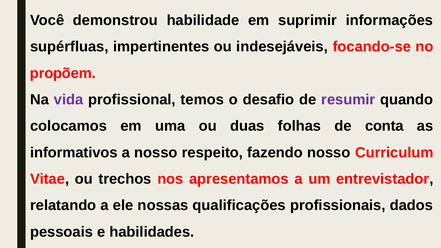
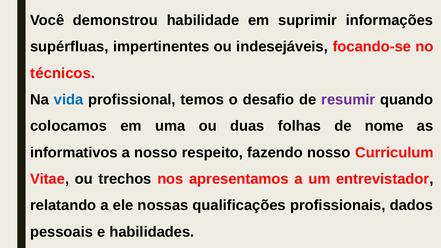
propõem: propõem -> técnicos
vida colour: purple -> blue
conta: conta -> nome
